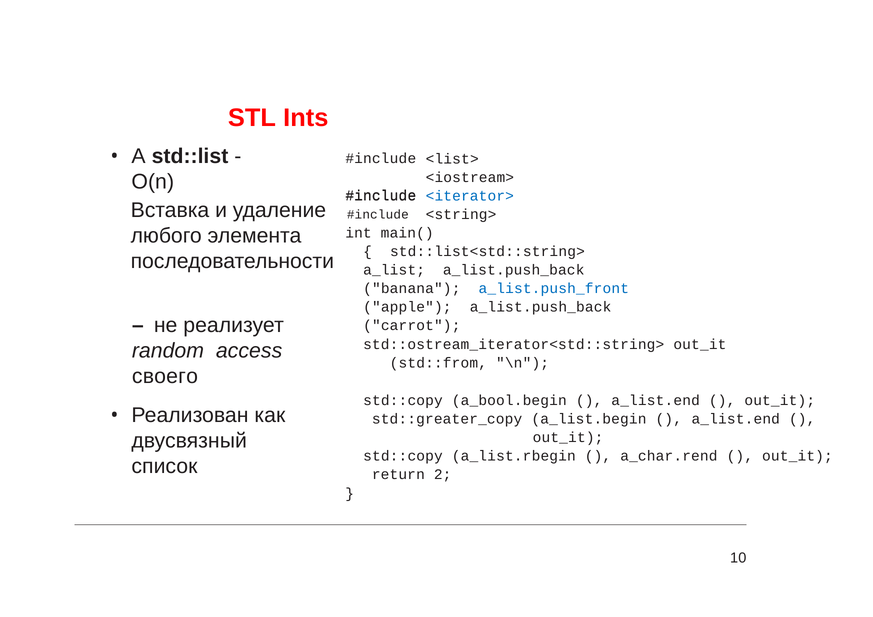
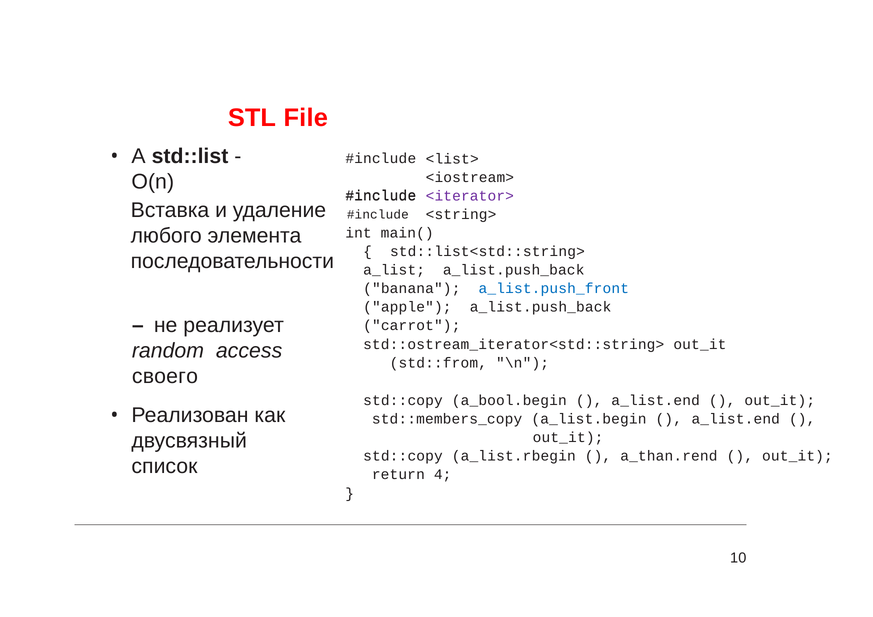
Ints: Ints -> File
<iterator> colour: blue -> purple
std::greater_copy: std::greater_copy -> std::members_copy
a_char.rend: a_char.rend -> a_than.rend
2: 2 -> 4
